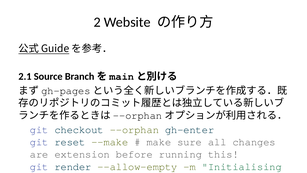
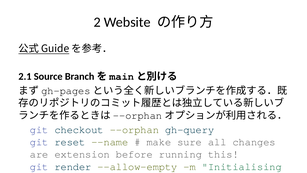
gh-enter: gh-enter -> gh-query
--make: --make -> --name
